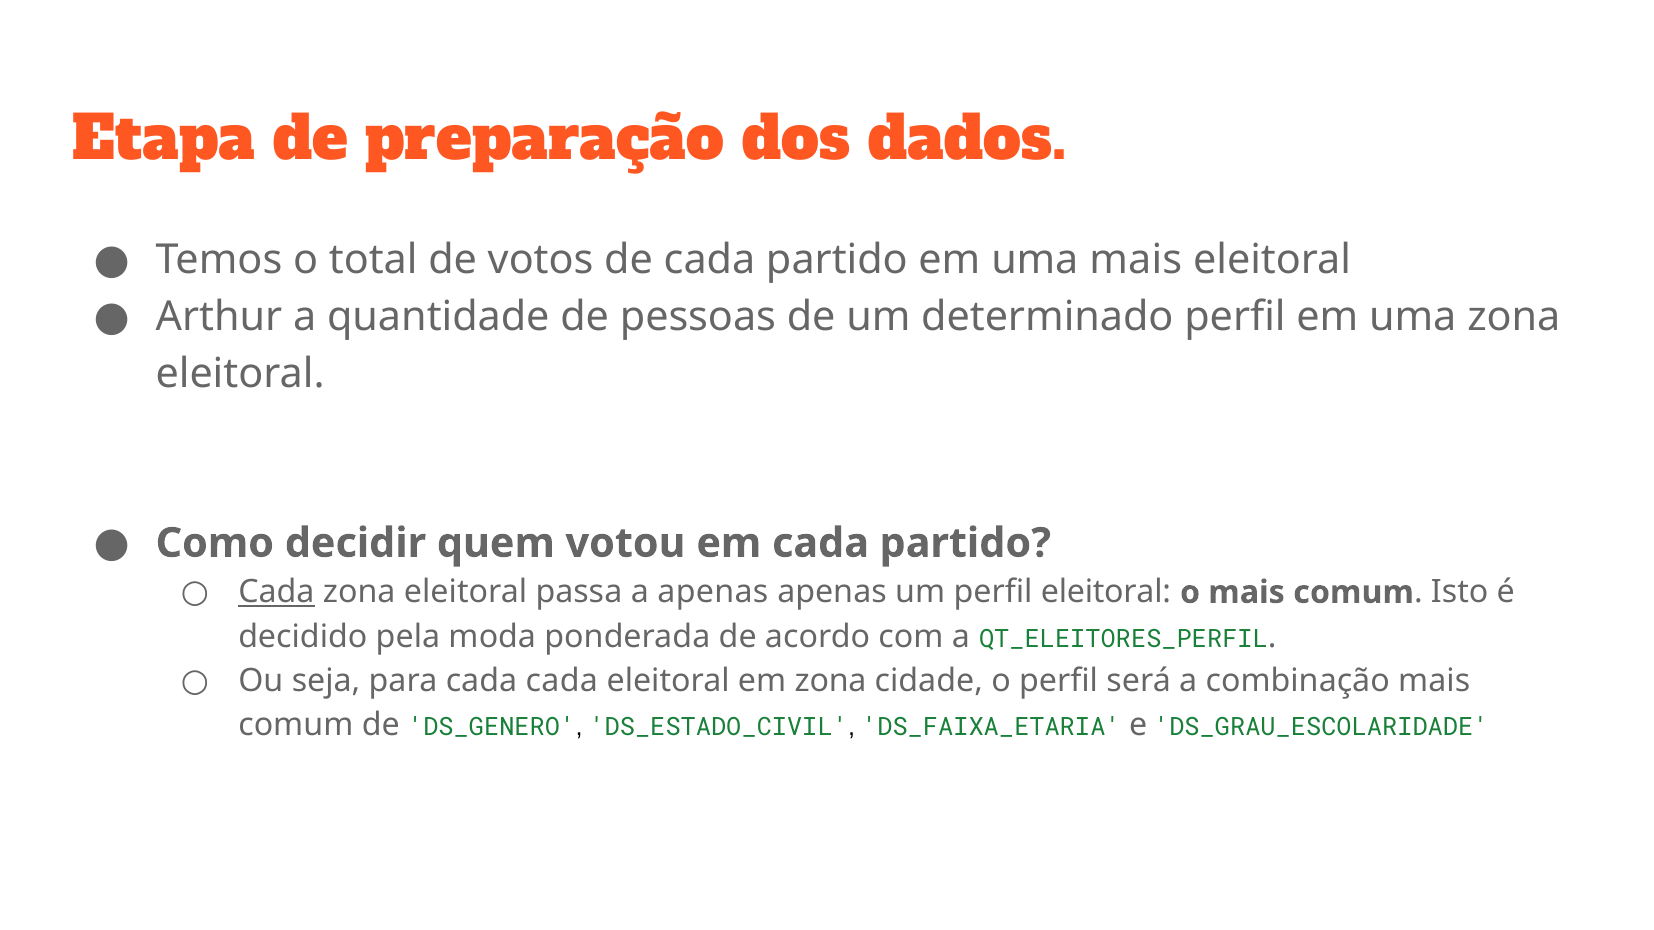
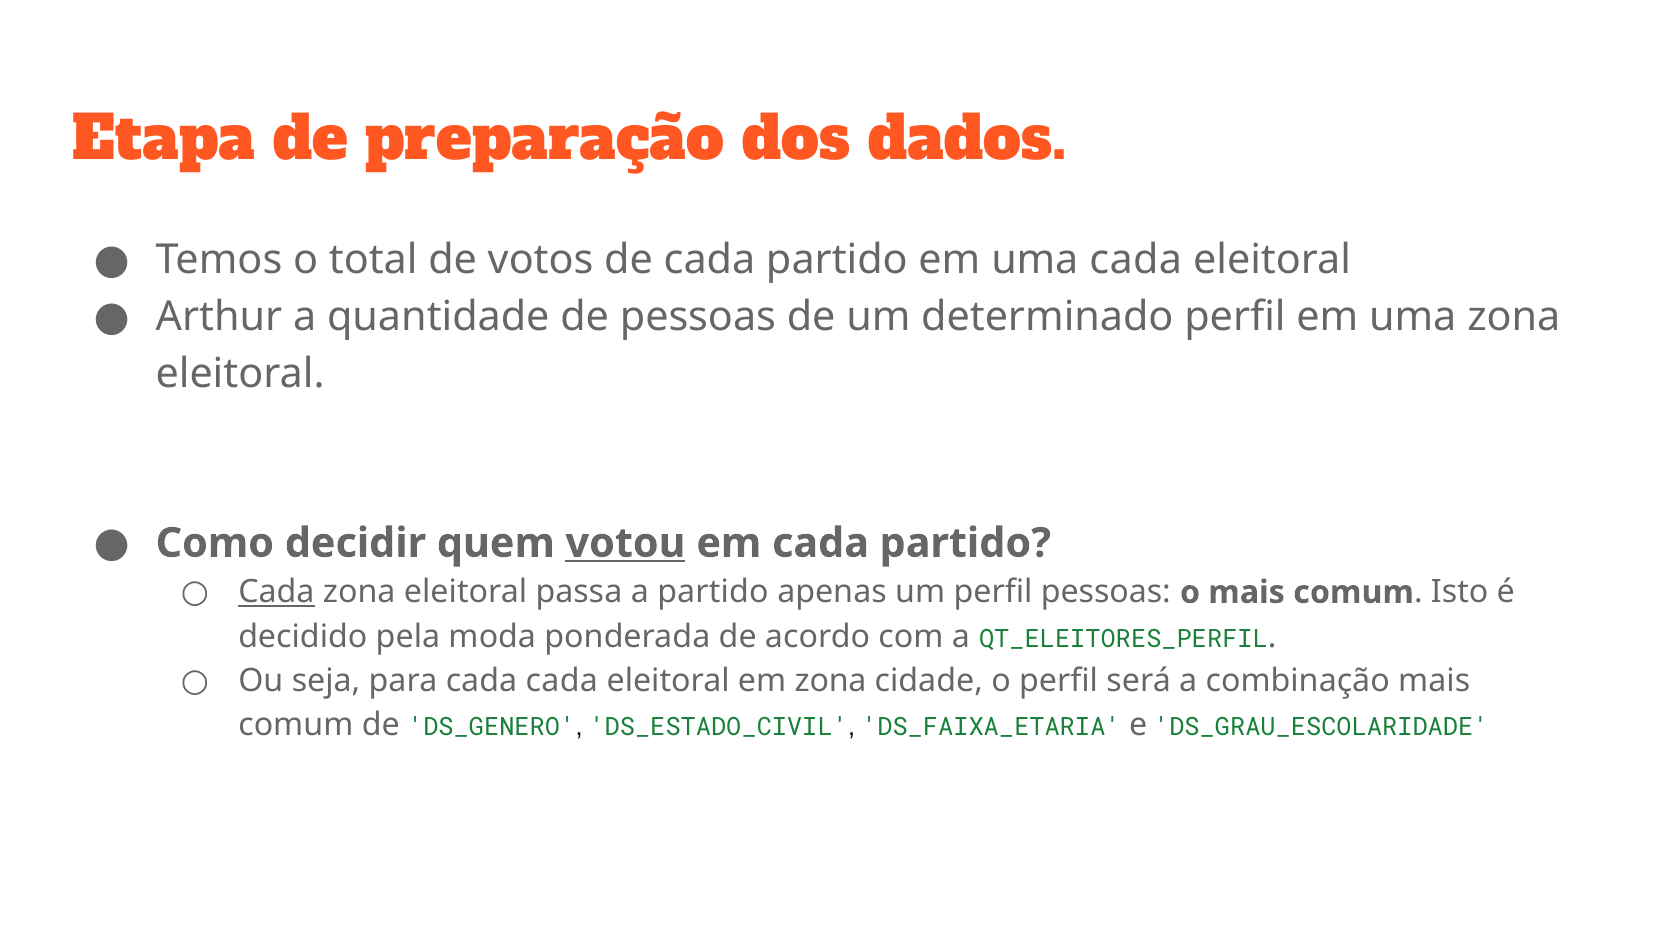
uma mais: mais -> cada
votou underline: none -> present
a apenas: apenas -> partido
perfil eleitoral: eleitoral -> pessoas
